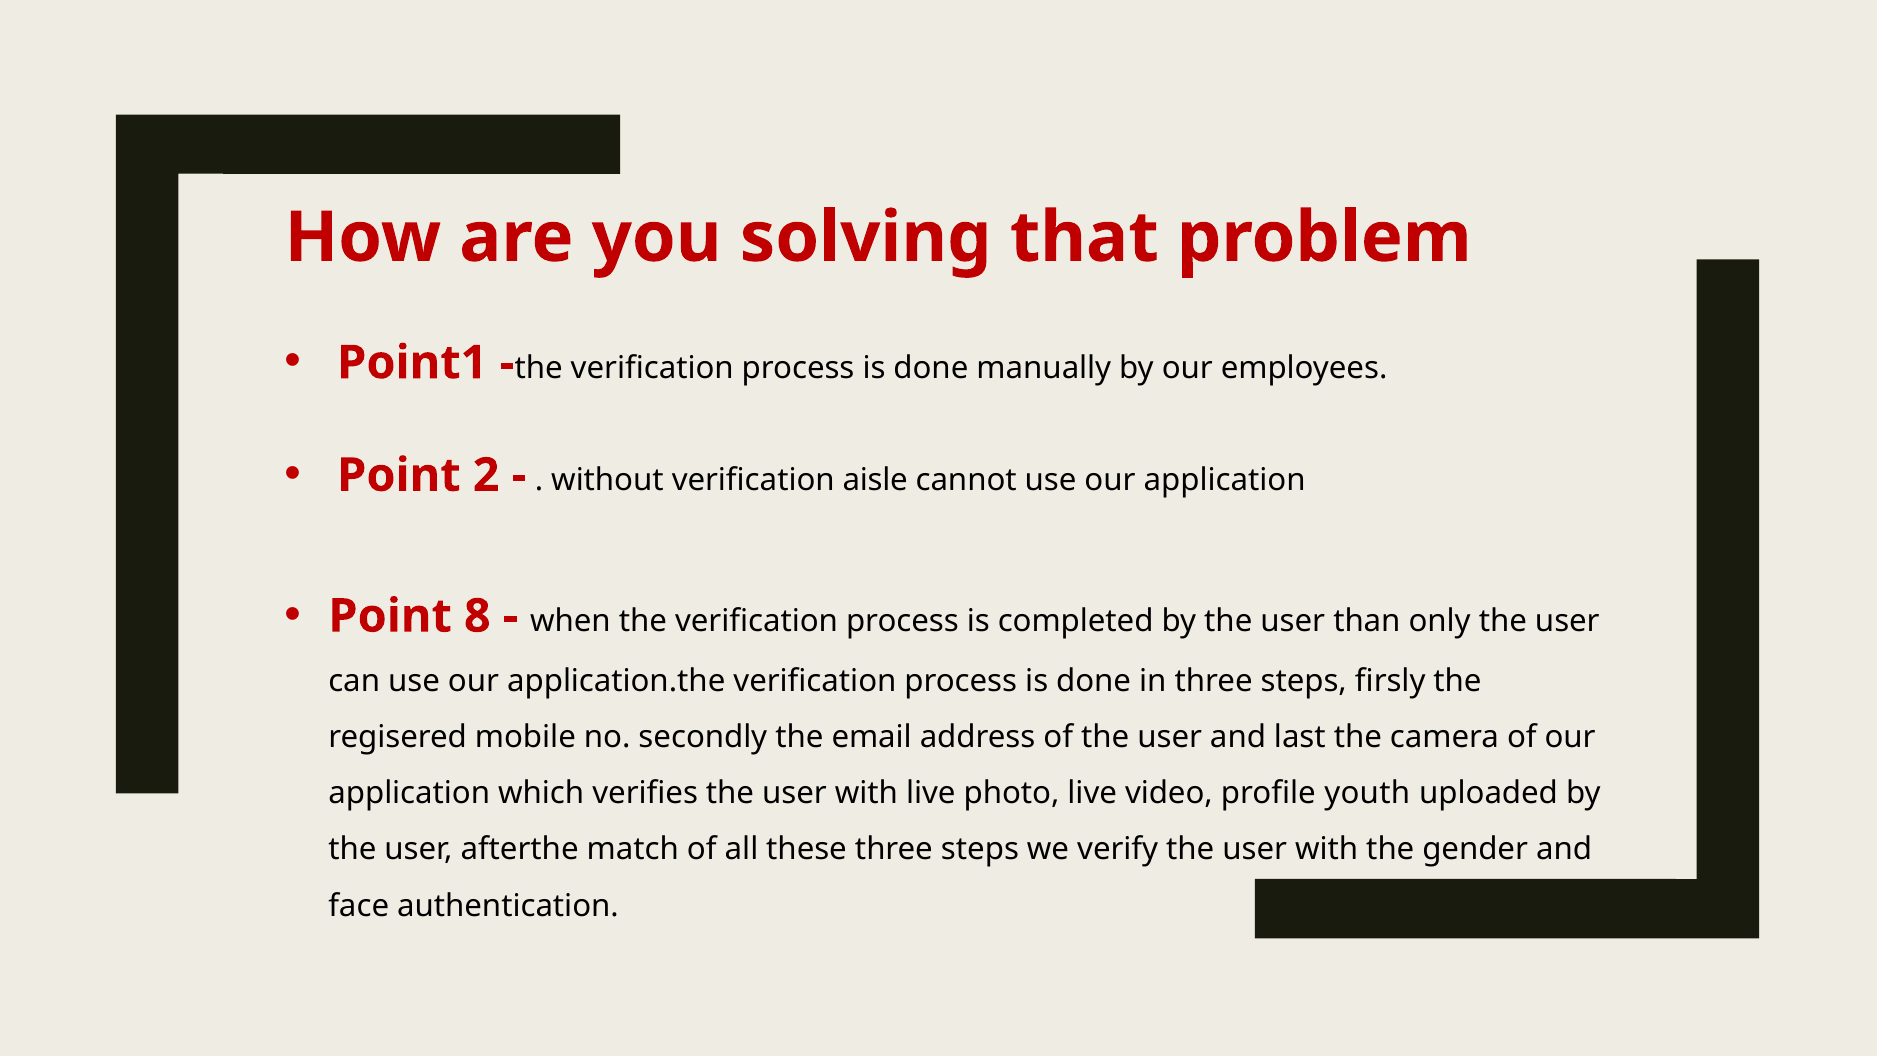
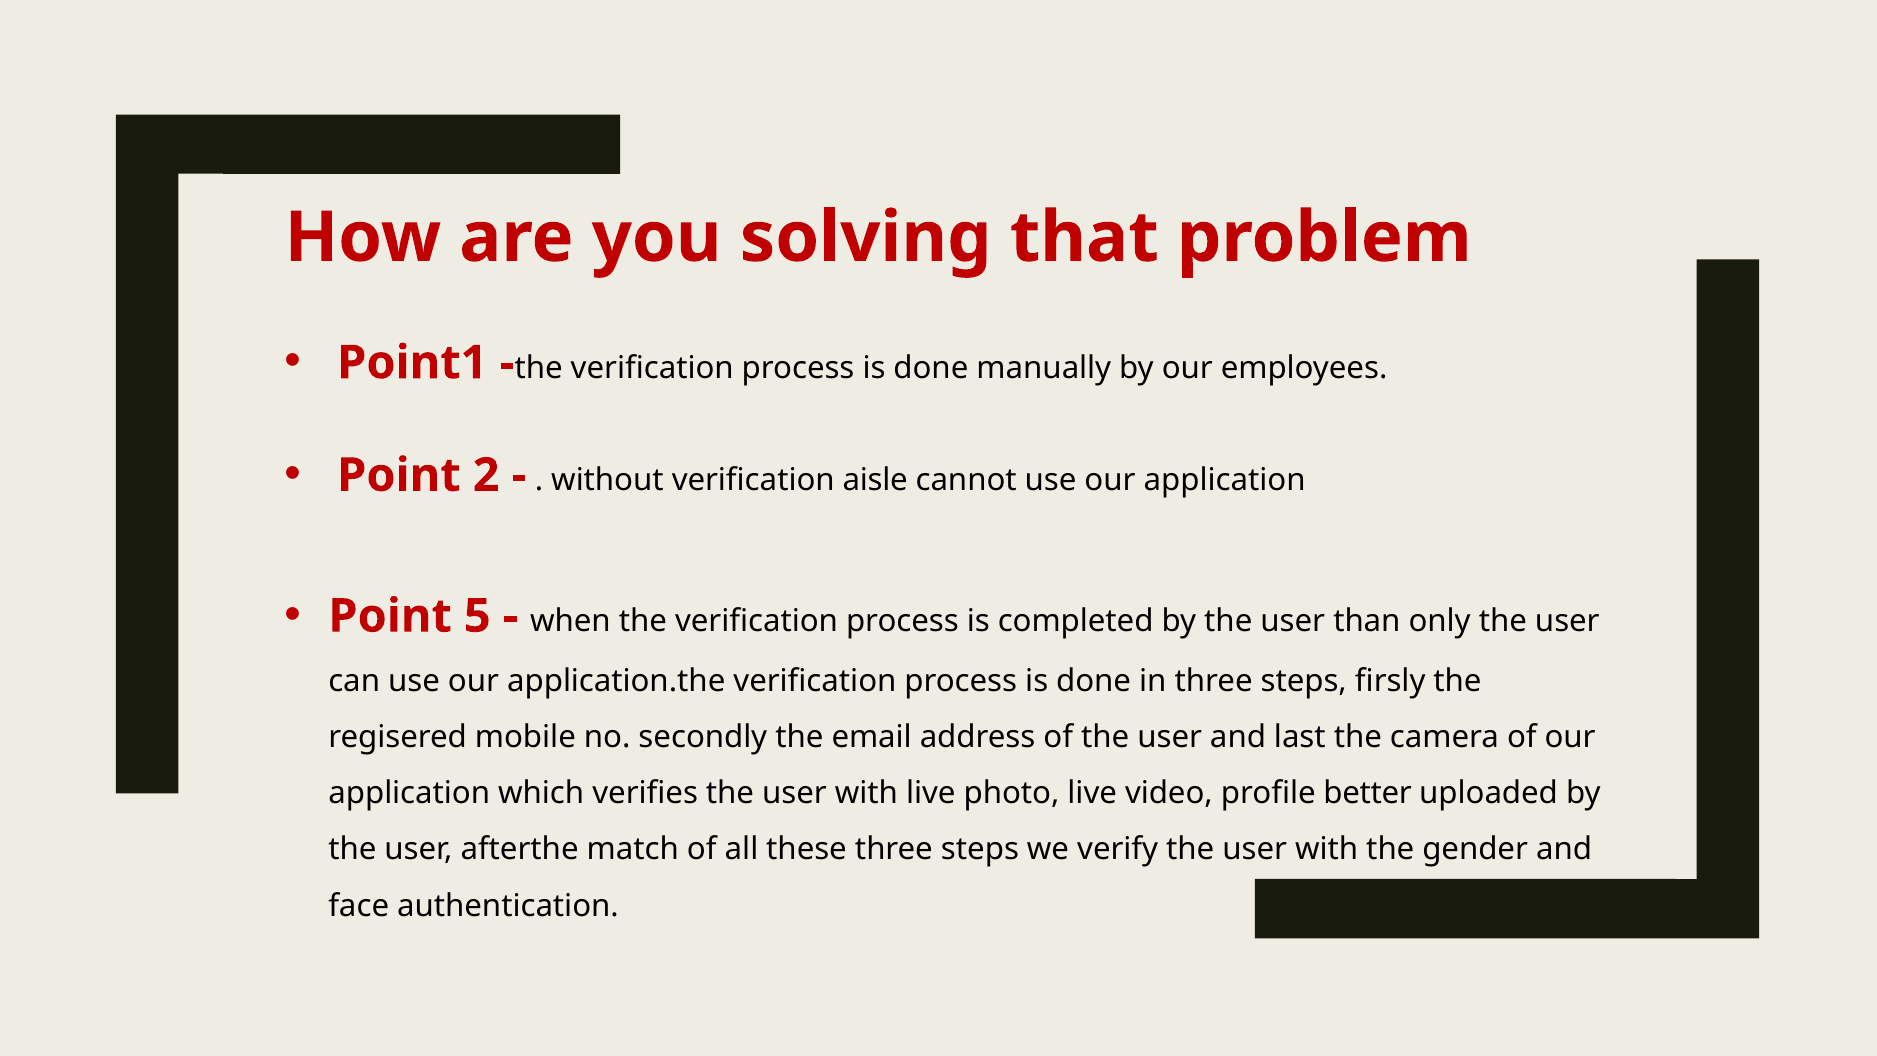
8: 8 -> 5
youth: youth -> better
